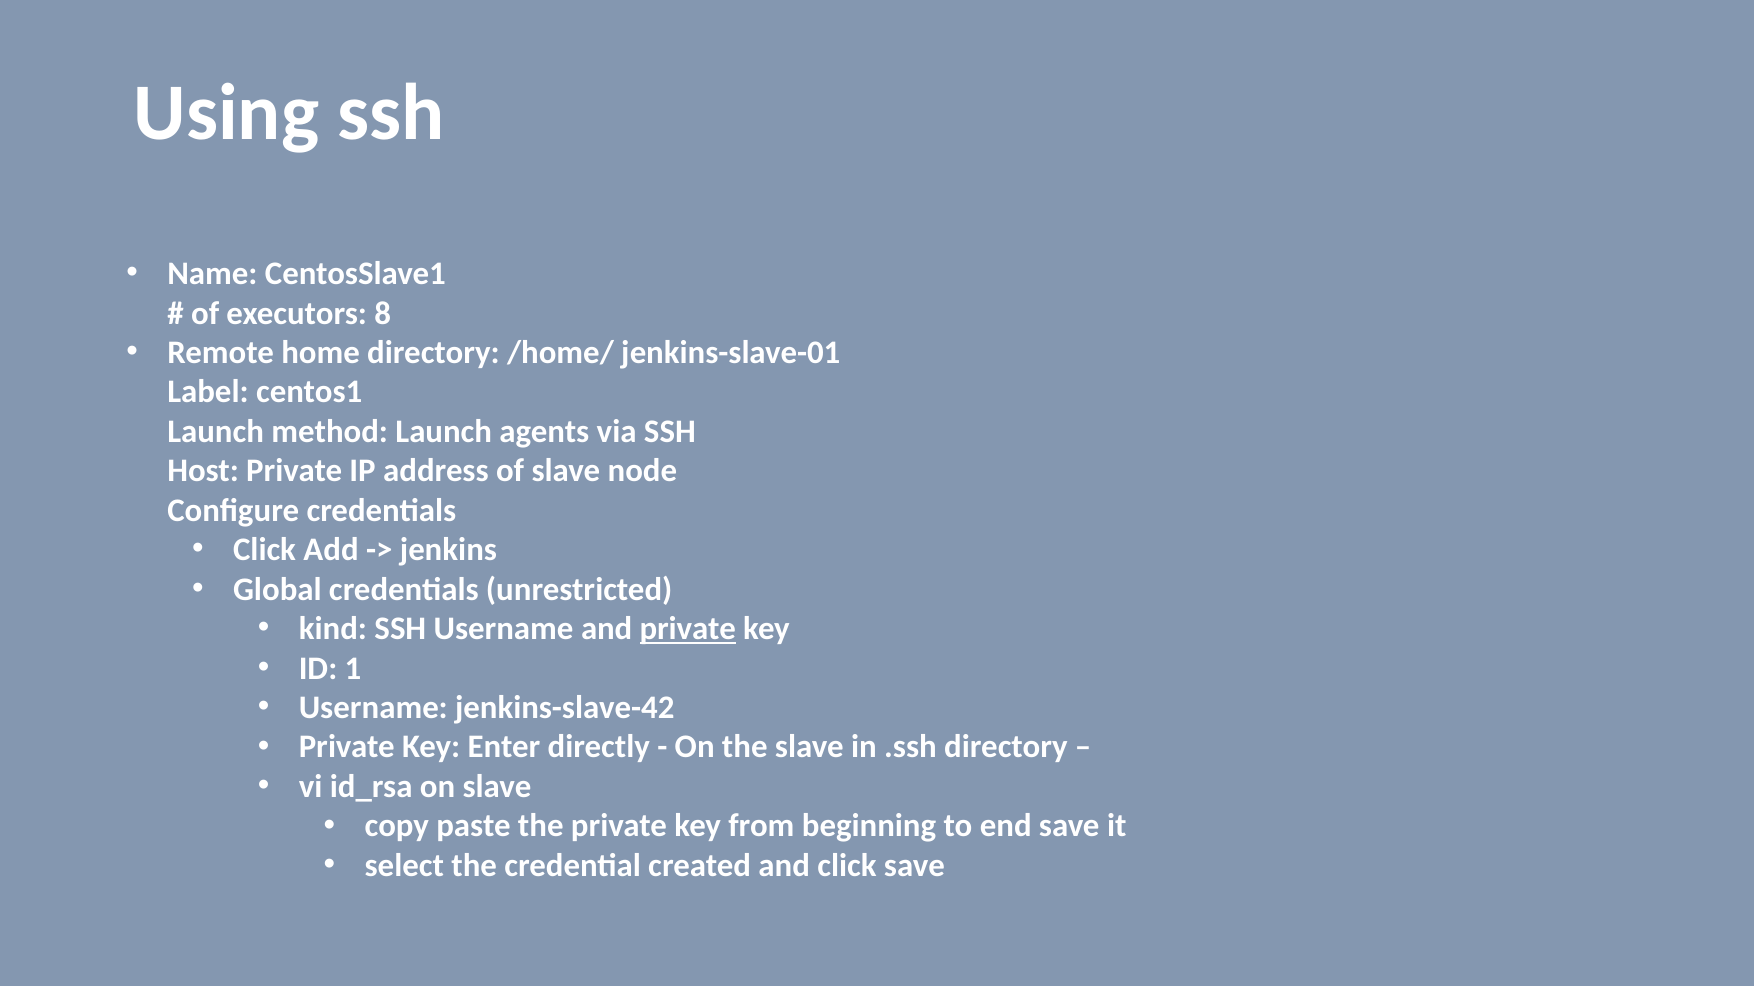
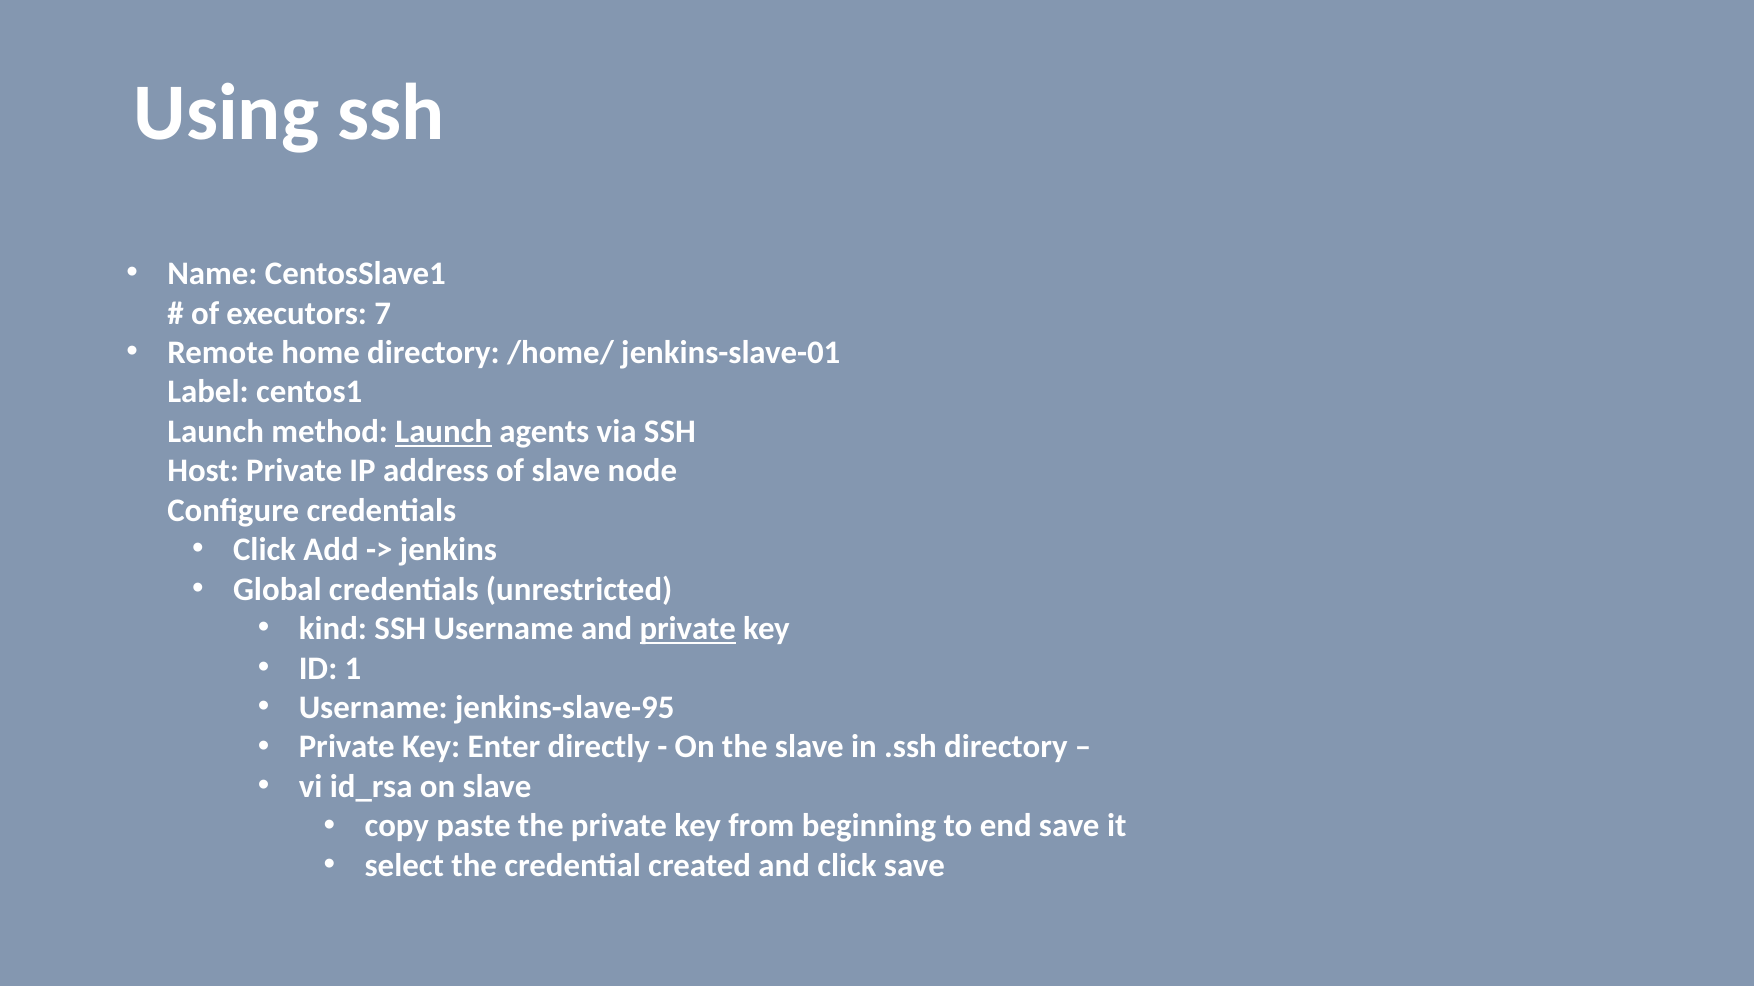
8: 8 -> 7
Launch at (444, 432) underline: none -> present
jenkins-slave-42: jenkins-slave-42 -> jenkins-slave-95
